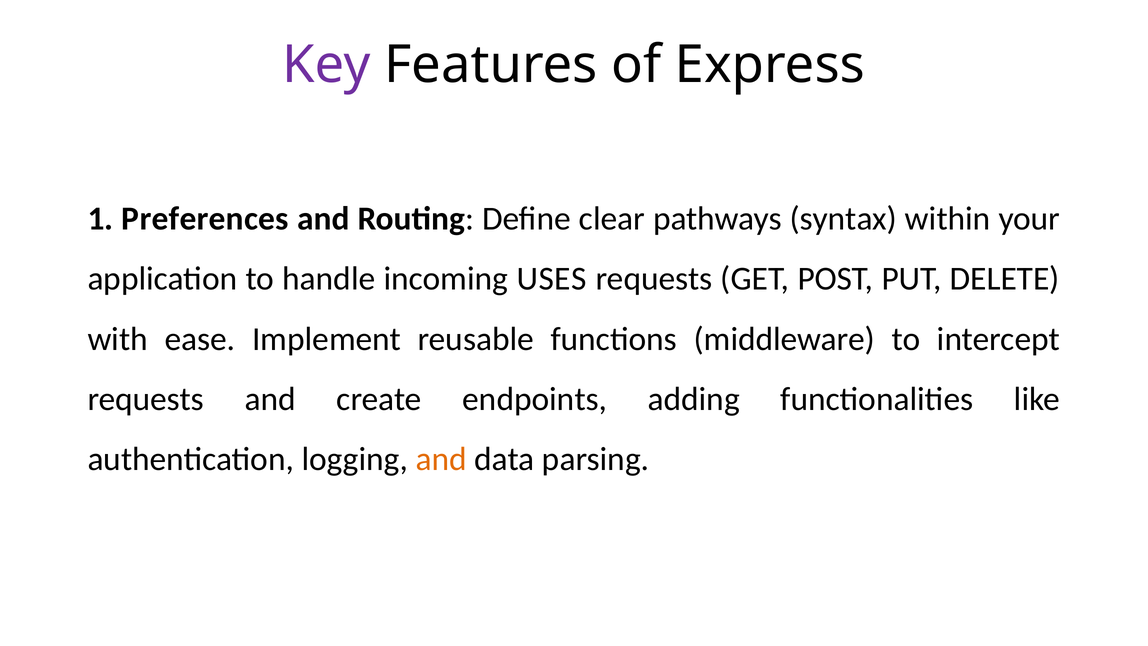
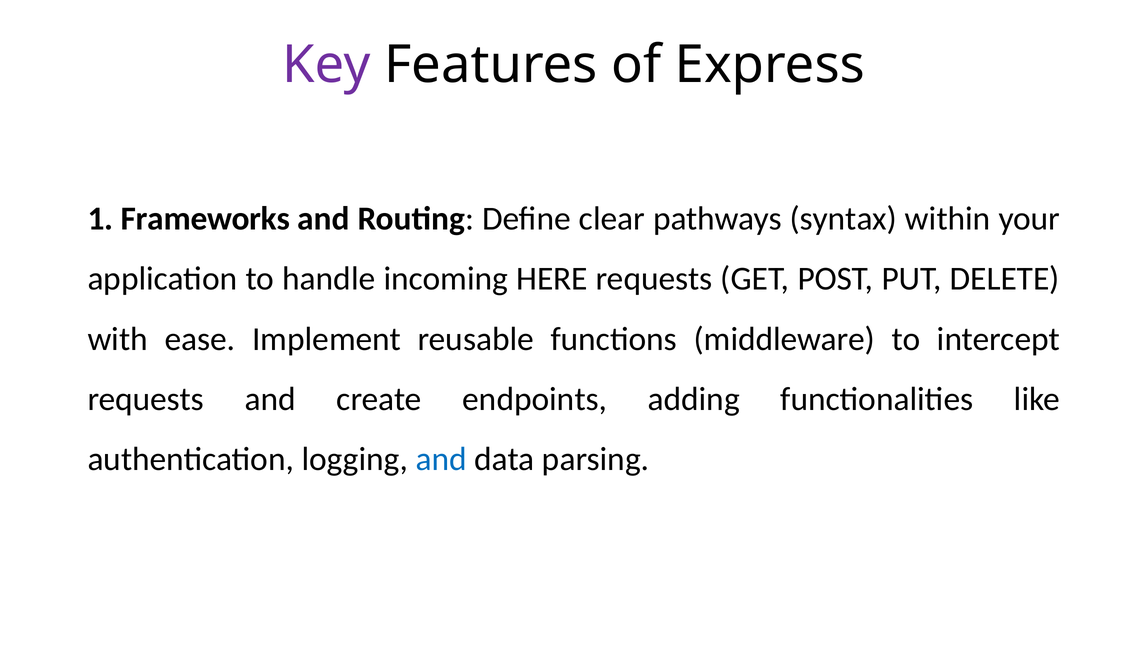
Preferences: Preferences -> Frameworks
USES: USES -> HERE
and at (441, 459) colour: orange -> blue
